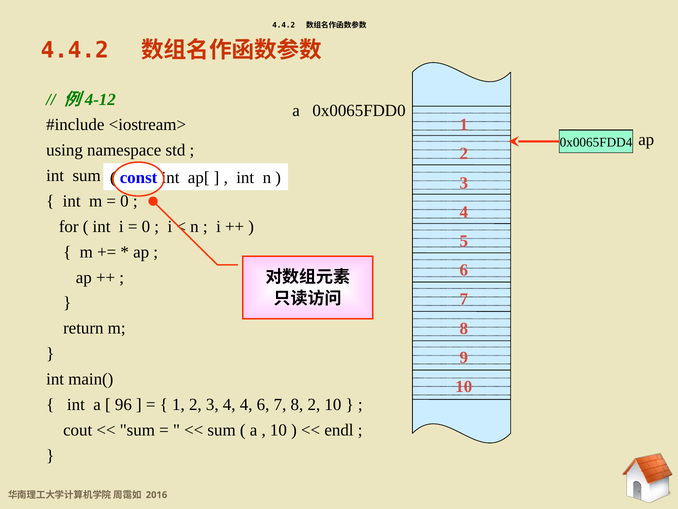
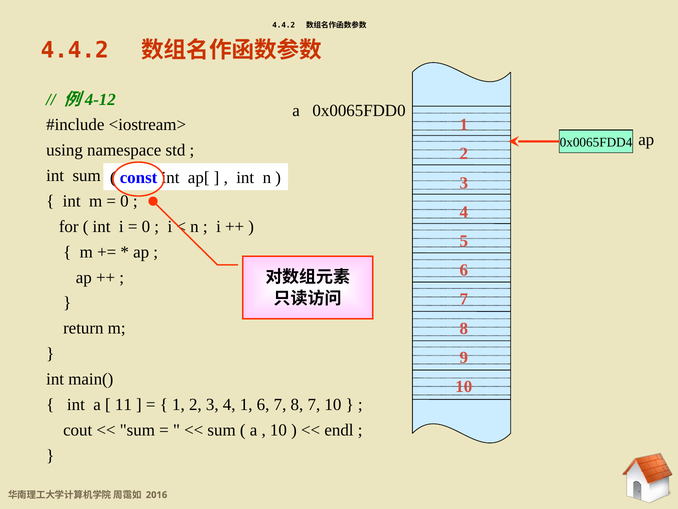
96: 96 -> 11
4 4: 4 -> 1
8 2: 2 -> 7
